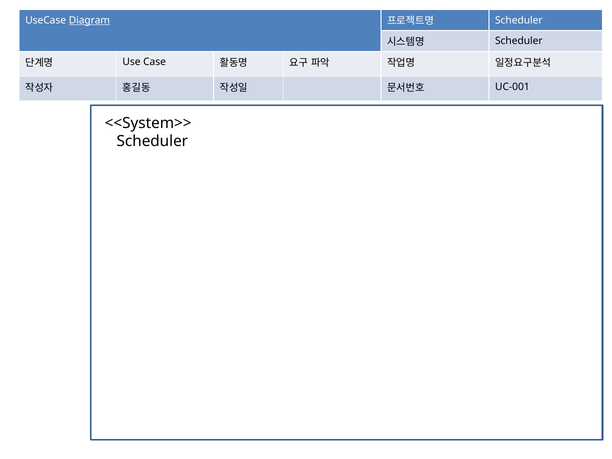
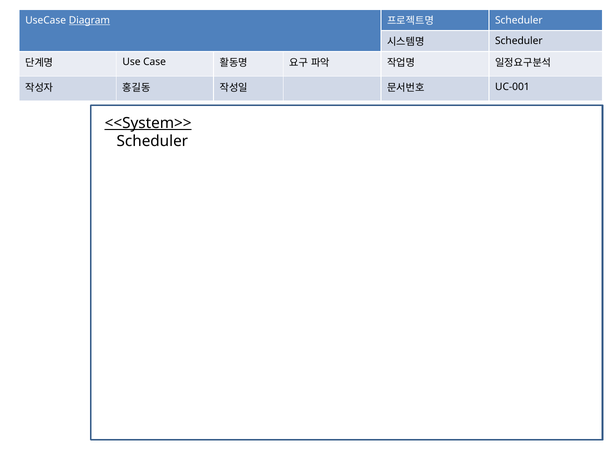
<<System>> underline: none -> present
